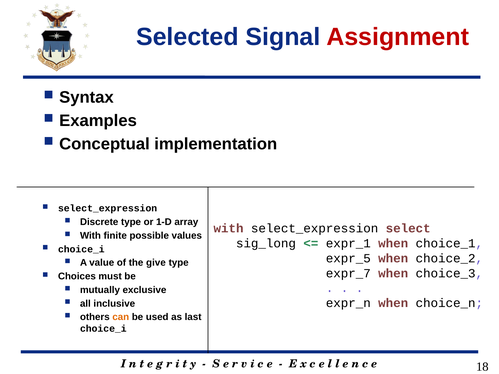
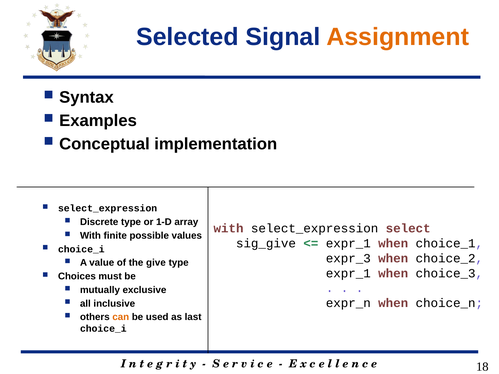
Assignment colour: red -> orange
sig_long: sig_long -> sig_give
expr_5: expr_5 -> expr_3
expr_7 at (348, 273): expr_7 -> expr_1
